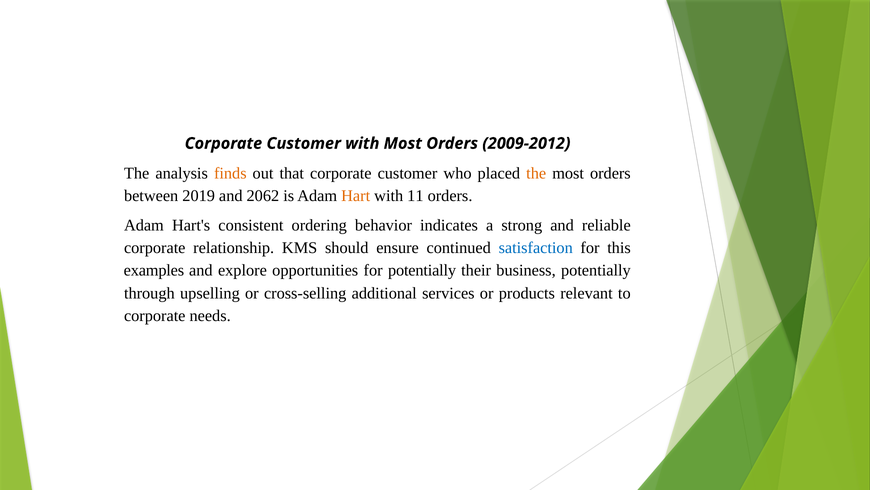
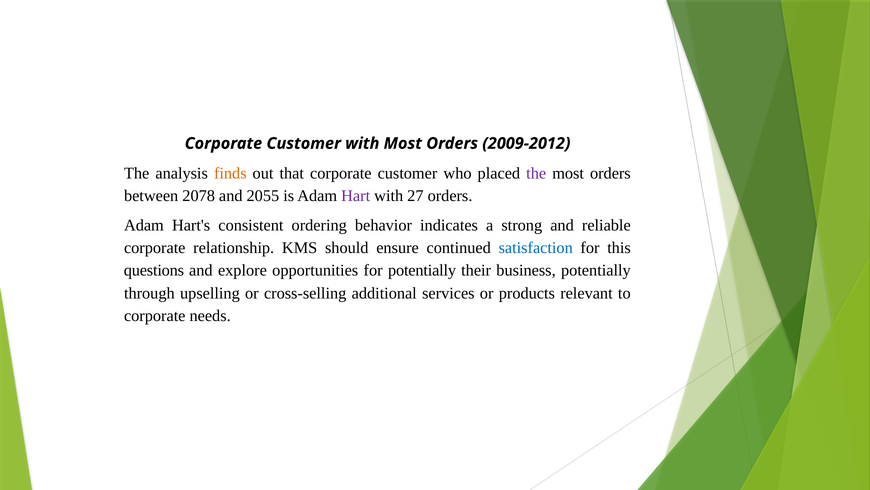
the at (536, 173) colour: orange -> purple
2019: 2019 -> 2078
2062: 2062 -> 2055
Hart colour: orange -> purple
11: 11 -> 27
examples: examples -> questions
